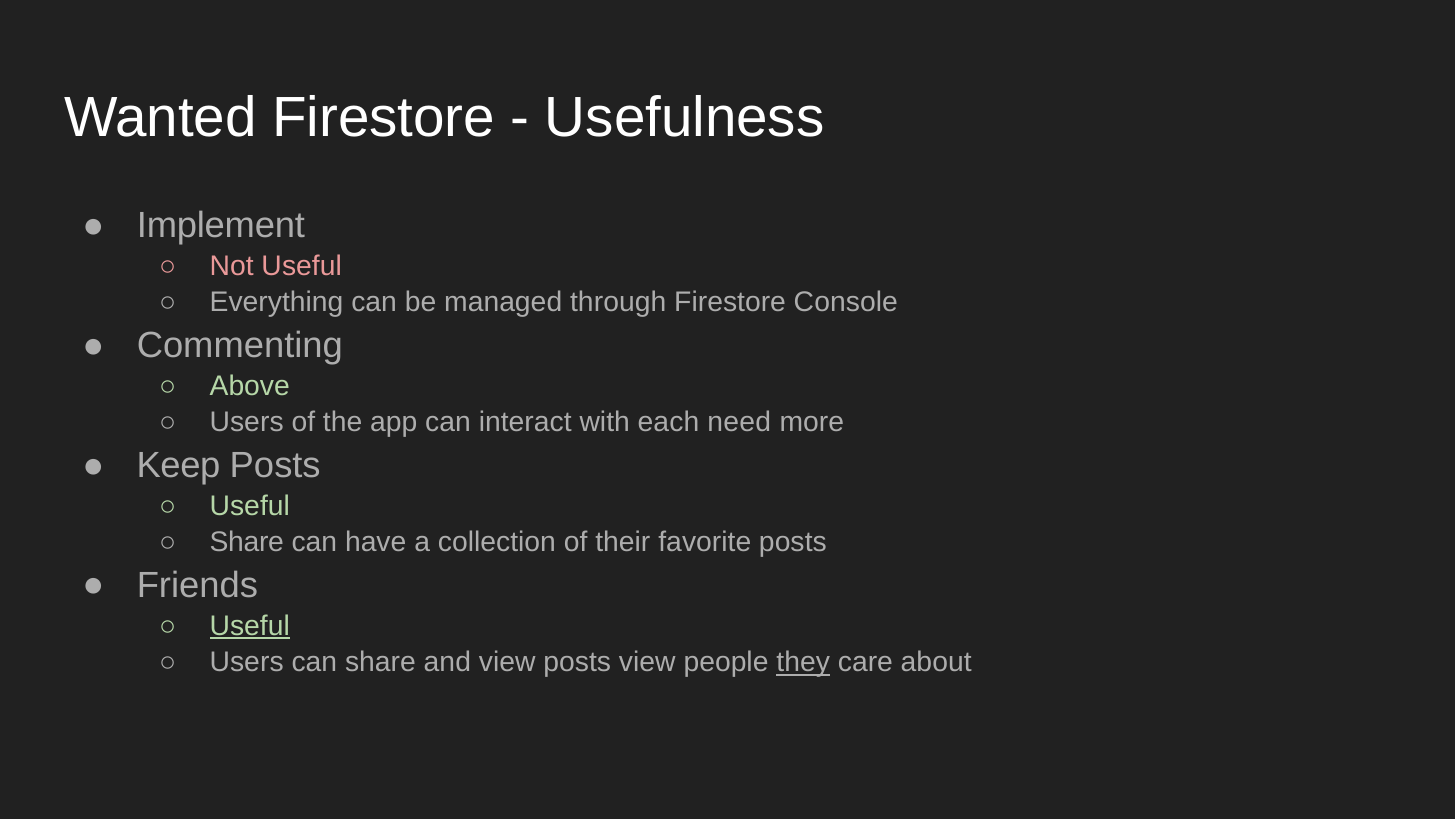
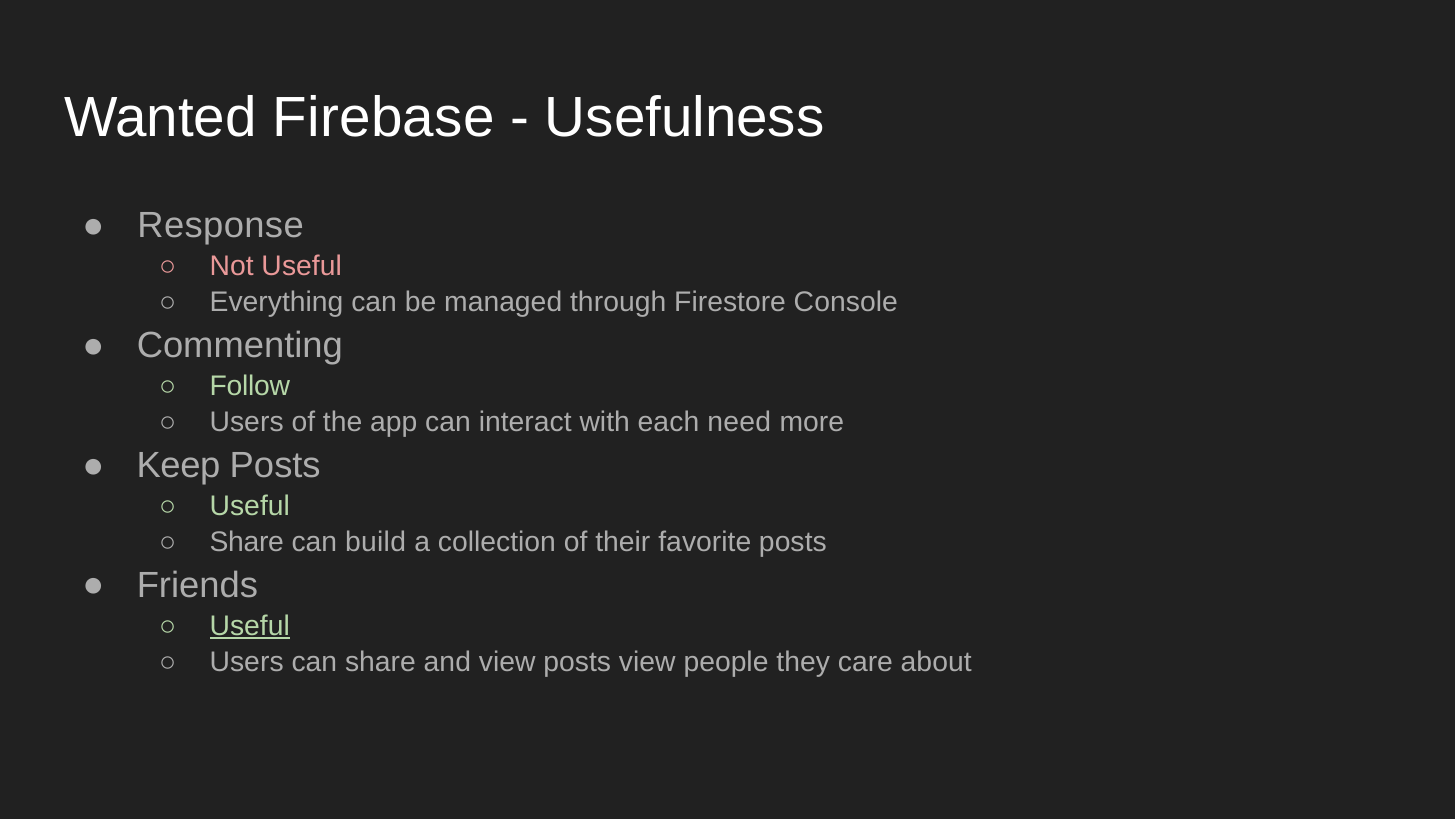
Wanted Firestore: Firestore -> Firebase
Implement: Implement -> Response
Above: Above -> Follow
have: have -> build
they underline: present -> none
